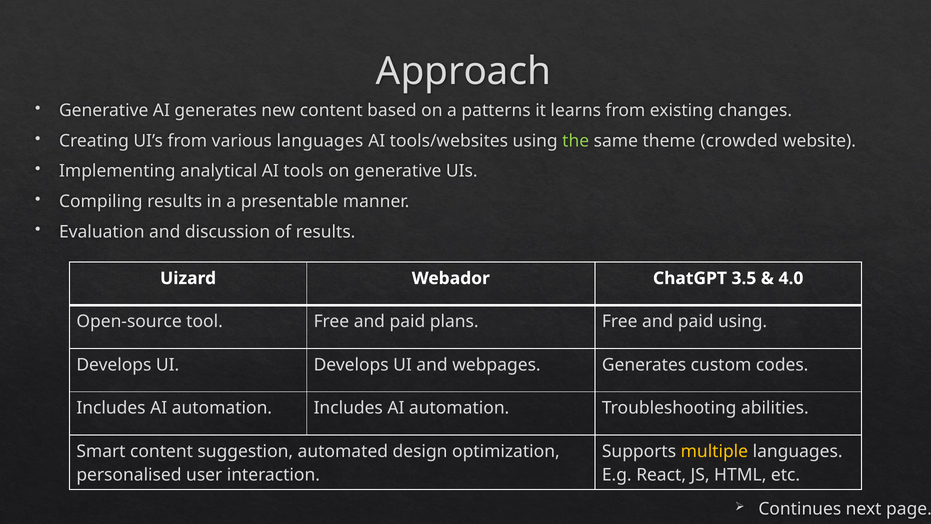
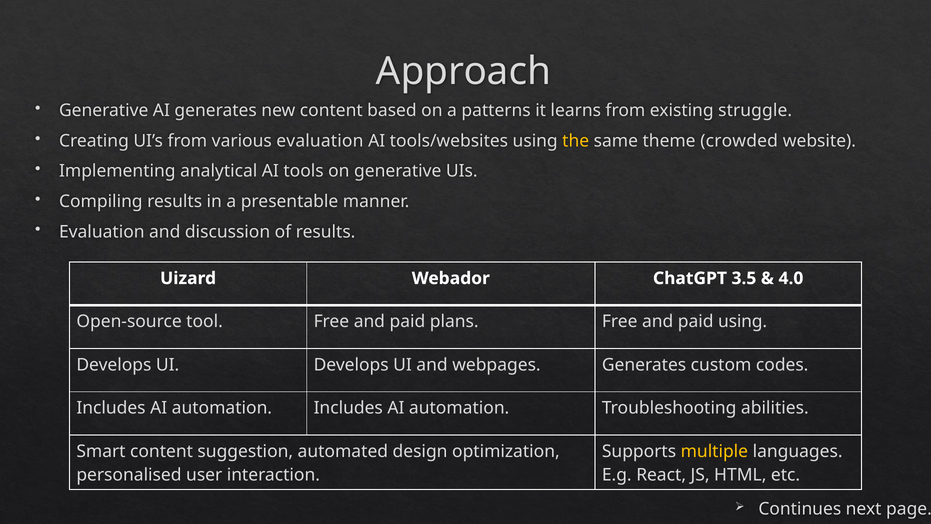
changes: changes -> struggle
various languages: languages -> evaluation
the colour: light green -> yellow
